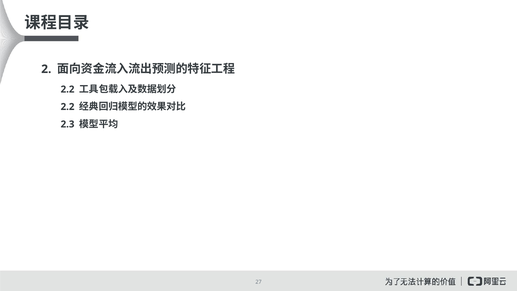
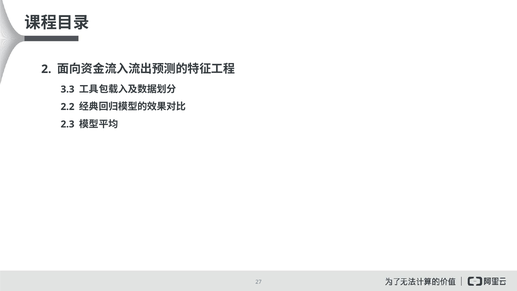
2.2 at (68, 89): 2.2 -> 3.3
